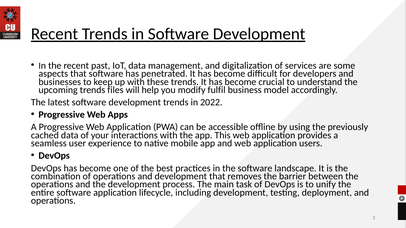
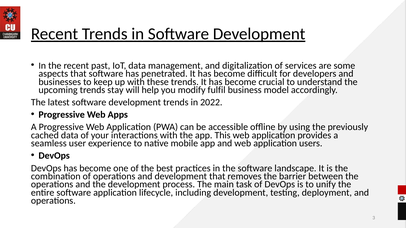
files: files -> stay
